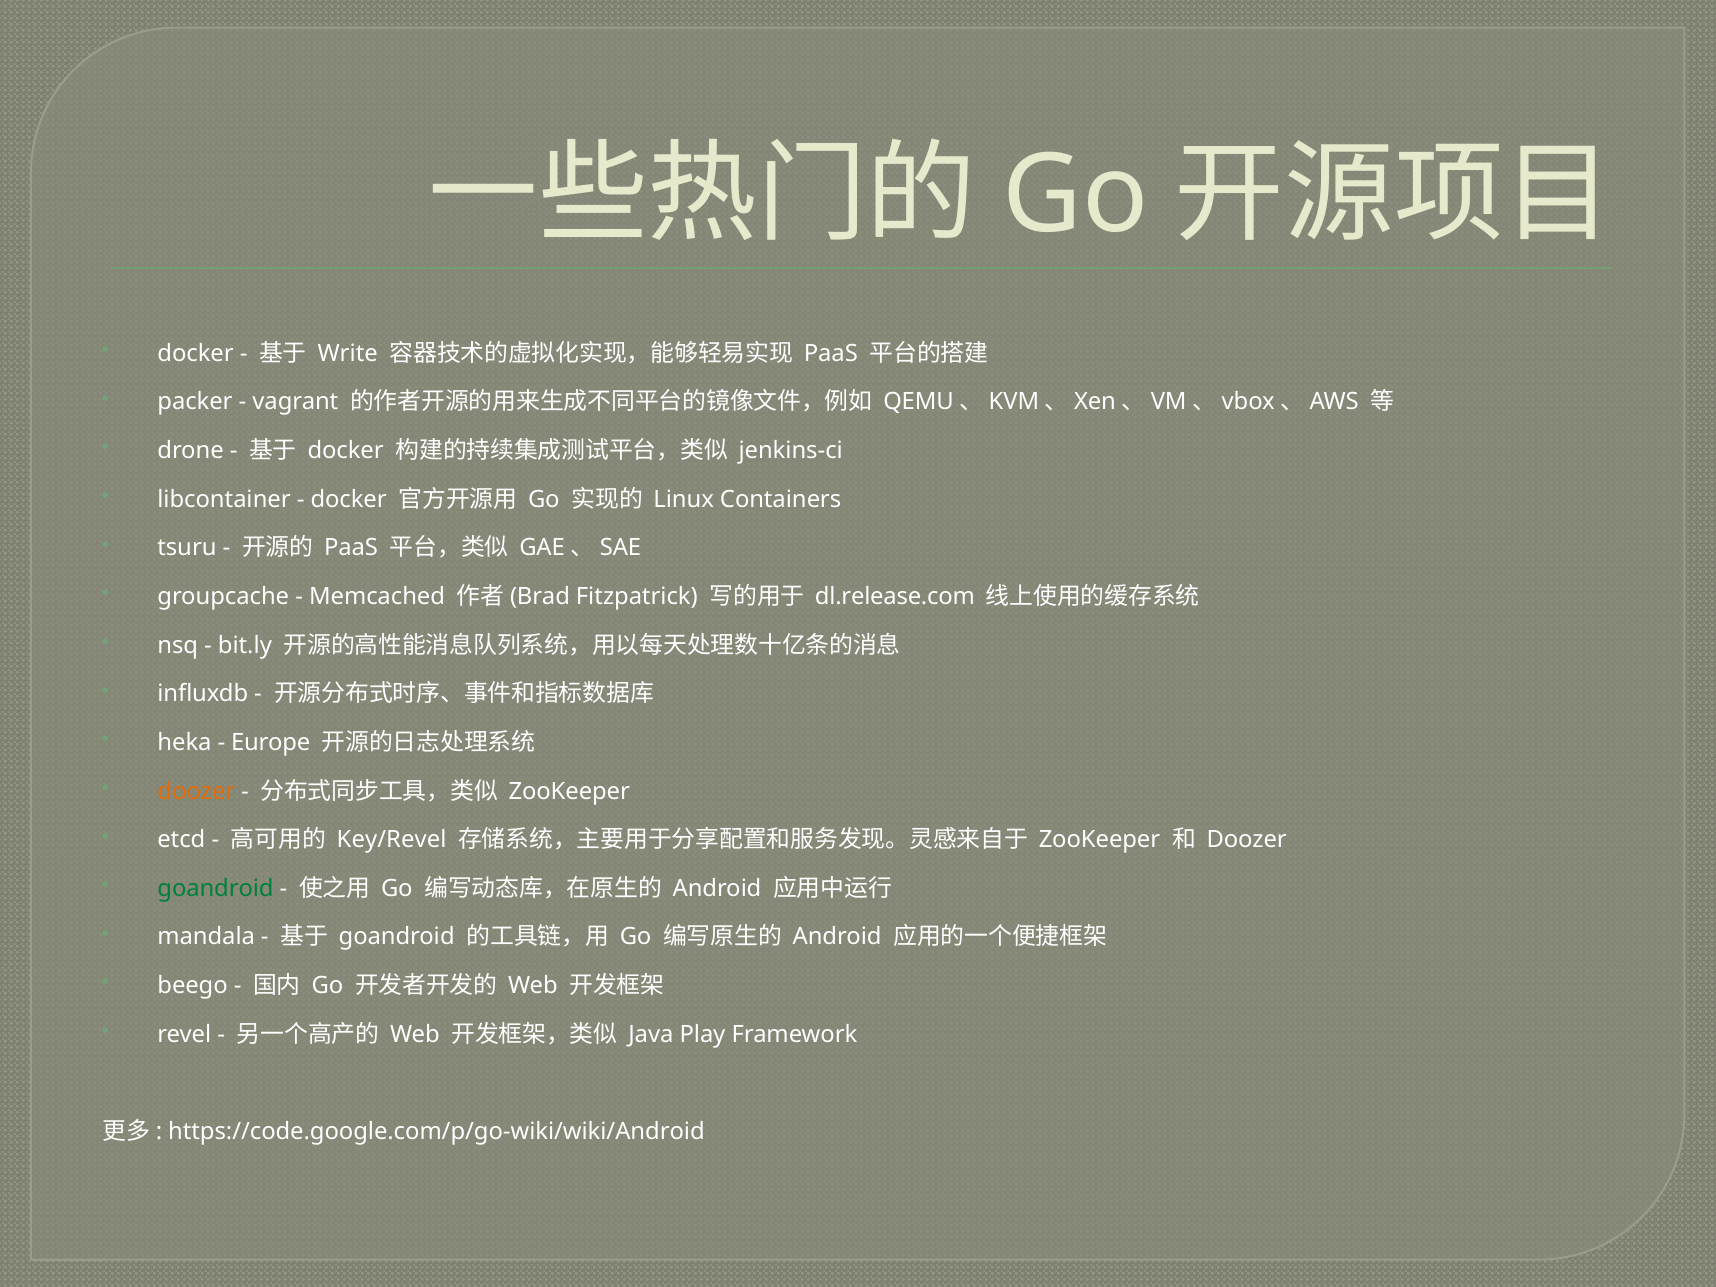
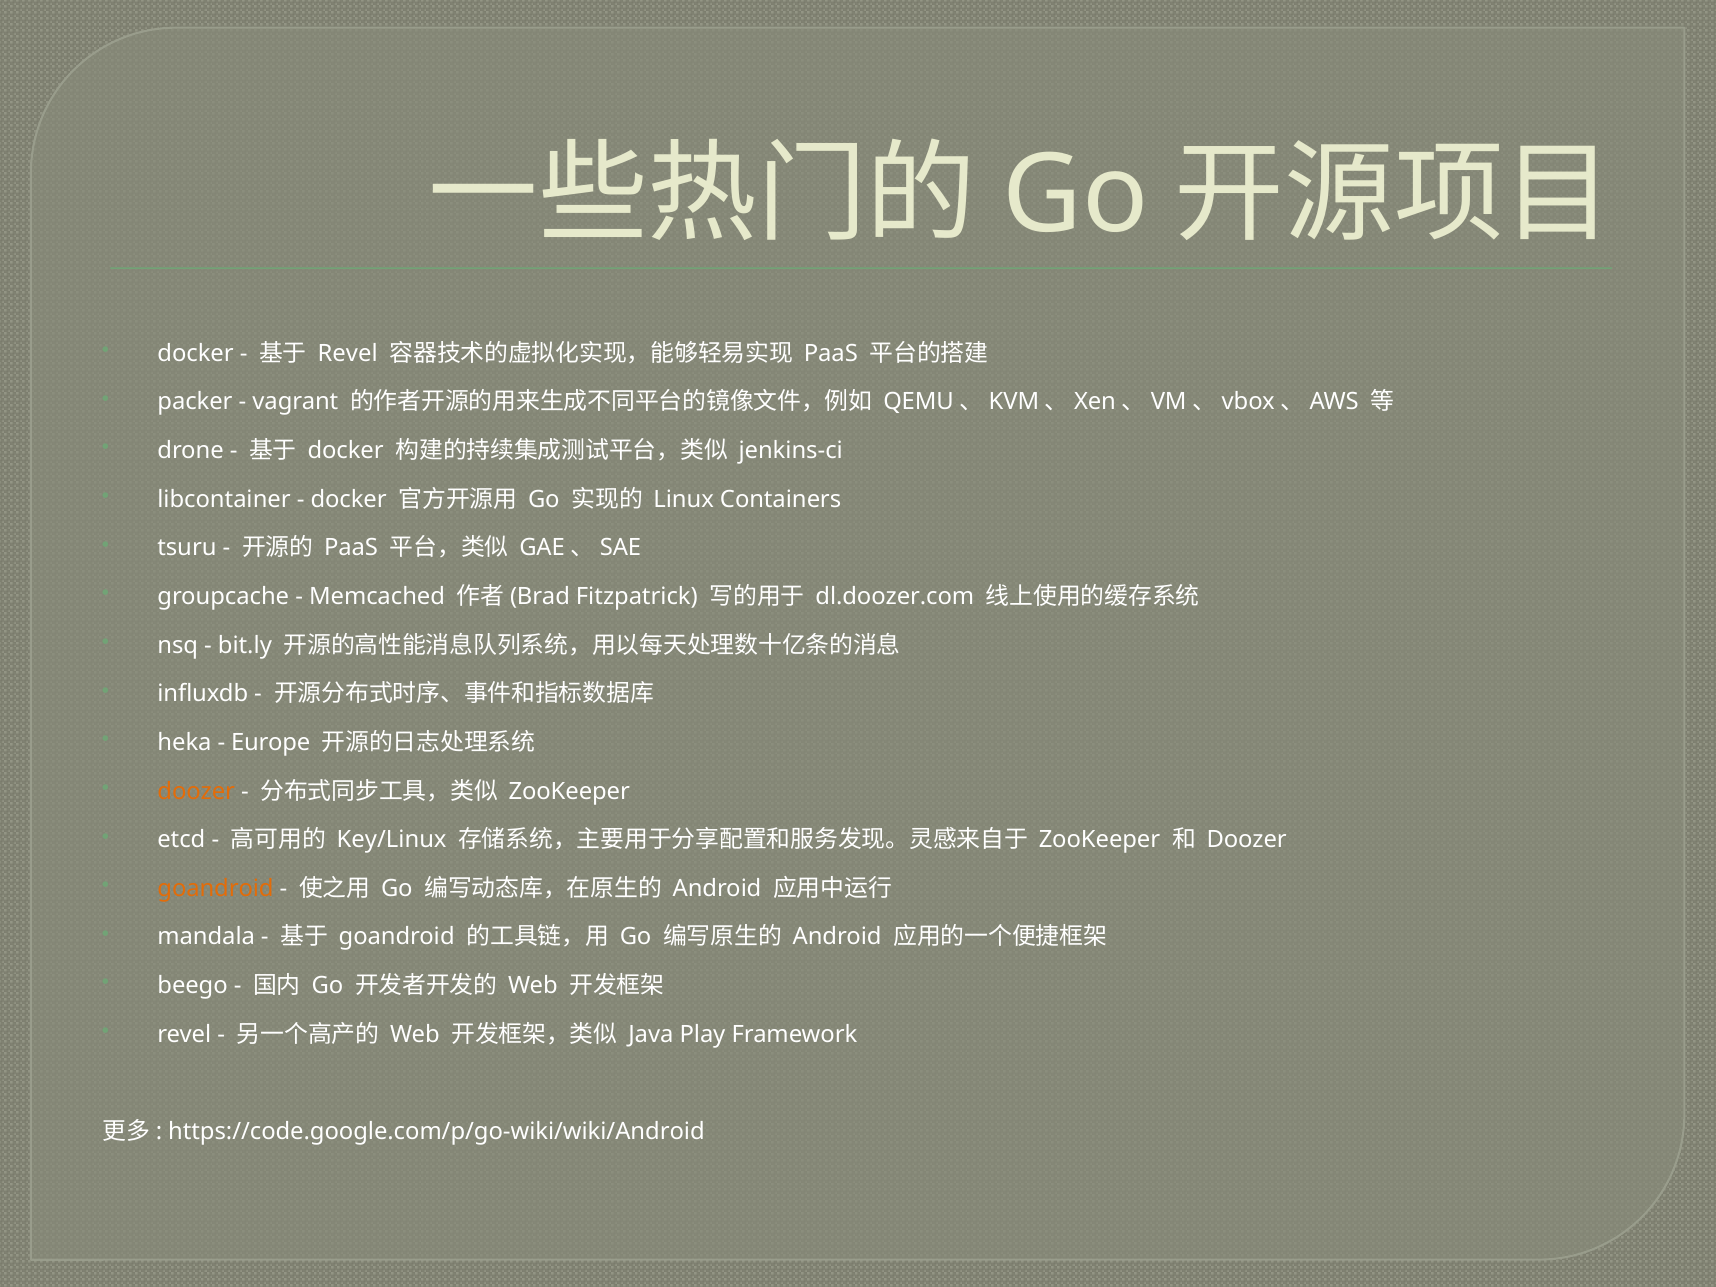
Write at (348, 353): Write -> Revel
dl.release.com: dl.release.com -> dl.doozer.com
Key/Revel: Key/Revel -> Key/Linux
goandroid at (216, 888) colour: green -> orange
